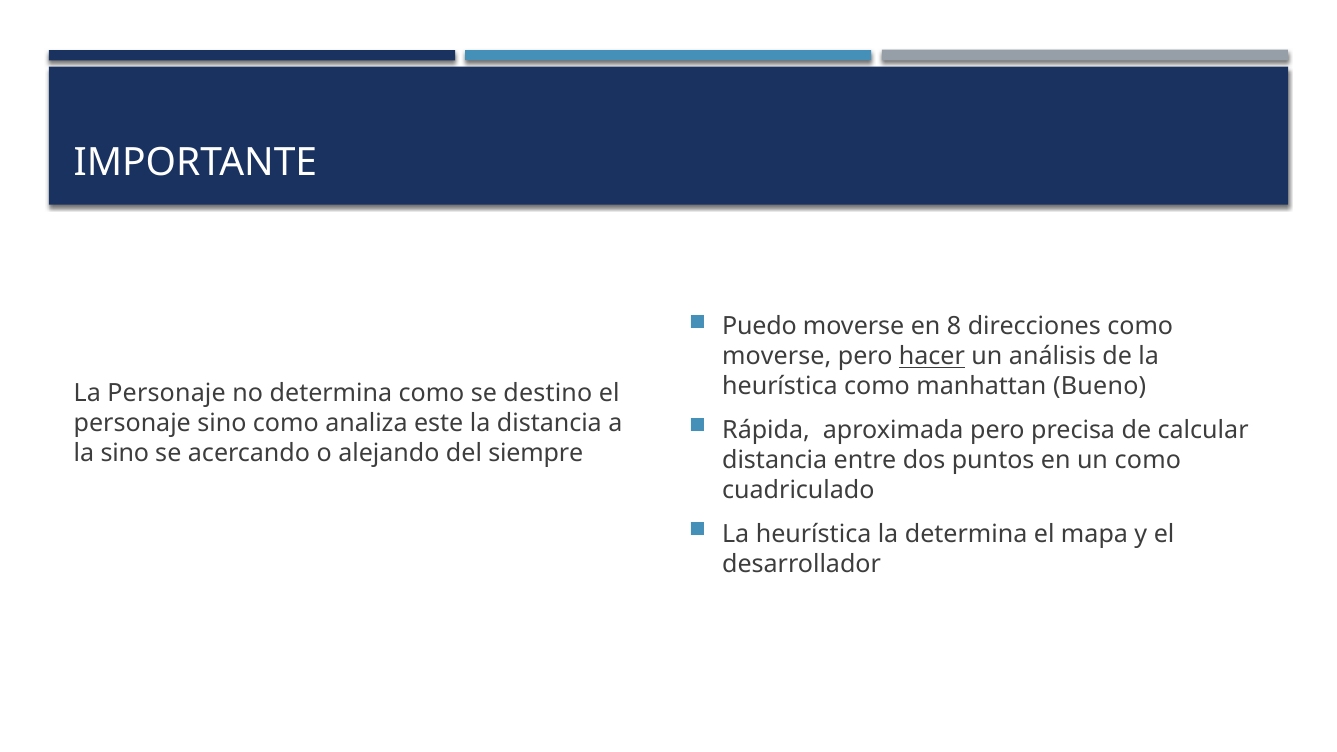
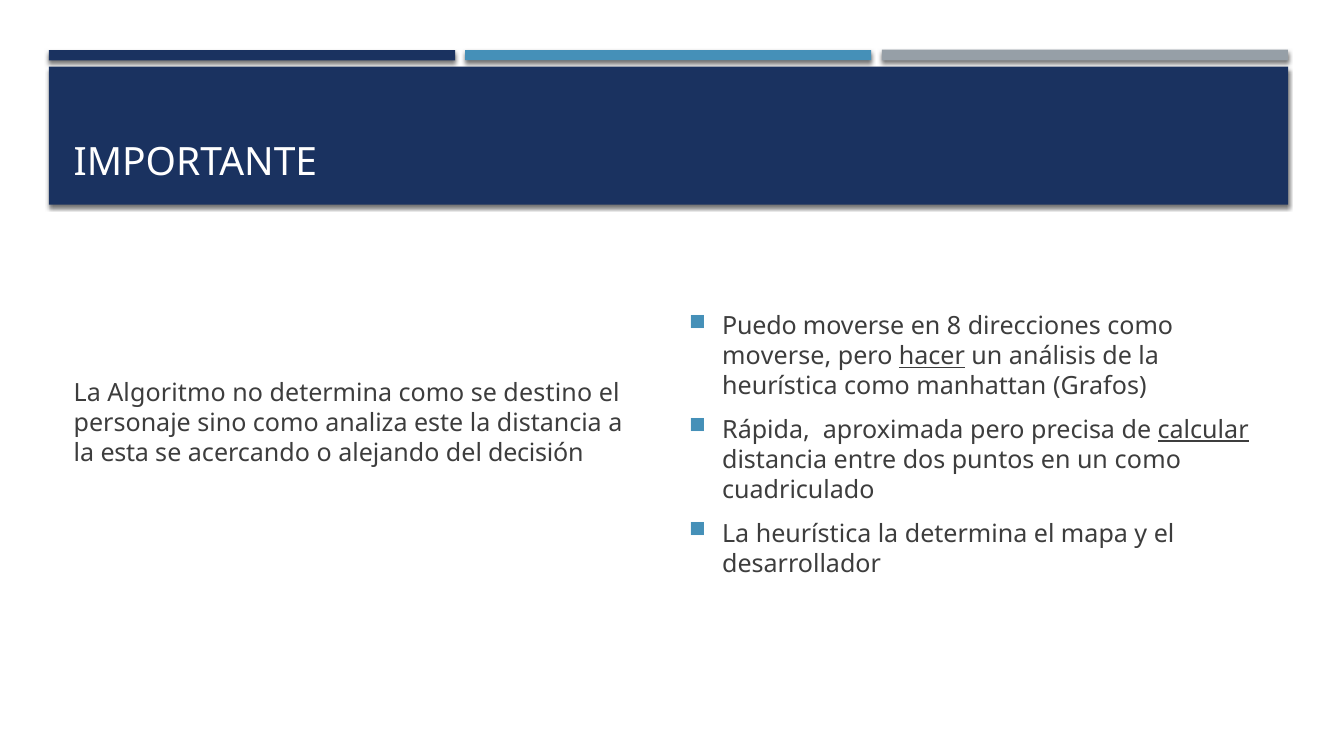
Bueno: Bueno -> Grafos
La Personaje: Personaje -> Algoritmo
calcular underline: none -> present
la sino: sino -> esta
siempre: siempre -> decisión
